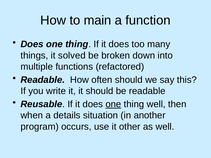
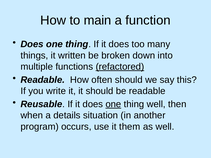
solved: solved -> written
refactored underline: none -> present
other: other -> them
